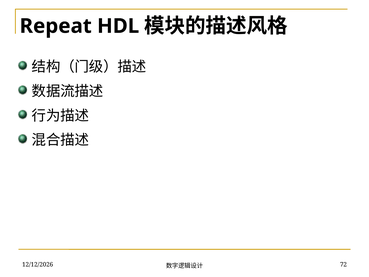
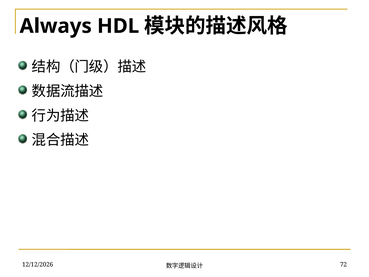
Repeat: Repeat -> Always
